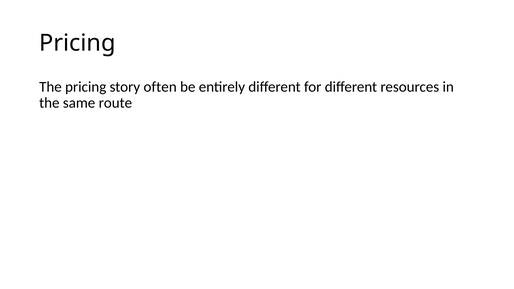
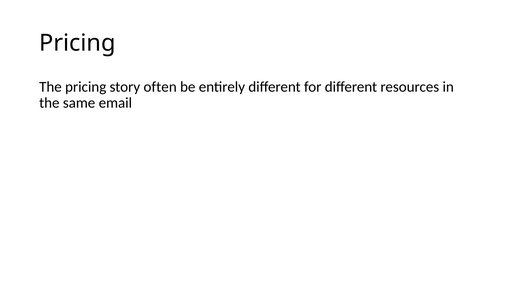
route: route -> email
